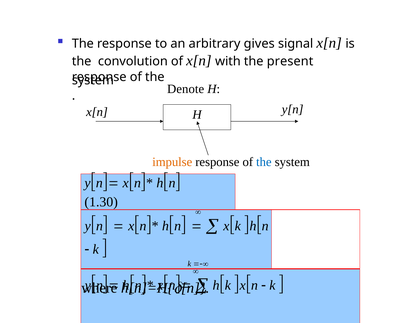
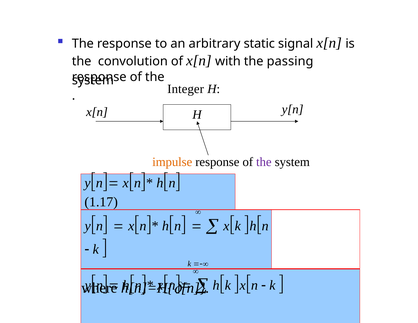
gives: gives -> static
present: present -> passing
Denote: Denote -> Integer
the at (264, 162) colour: blue -> purple
1.30: 1.30 -> 1.17
